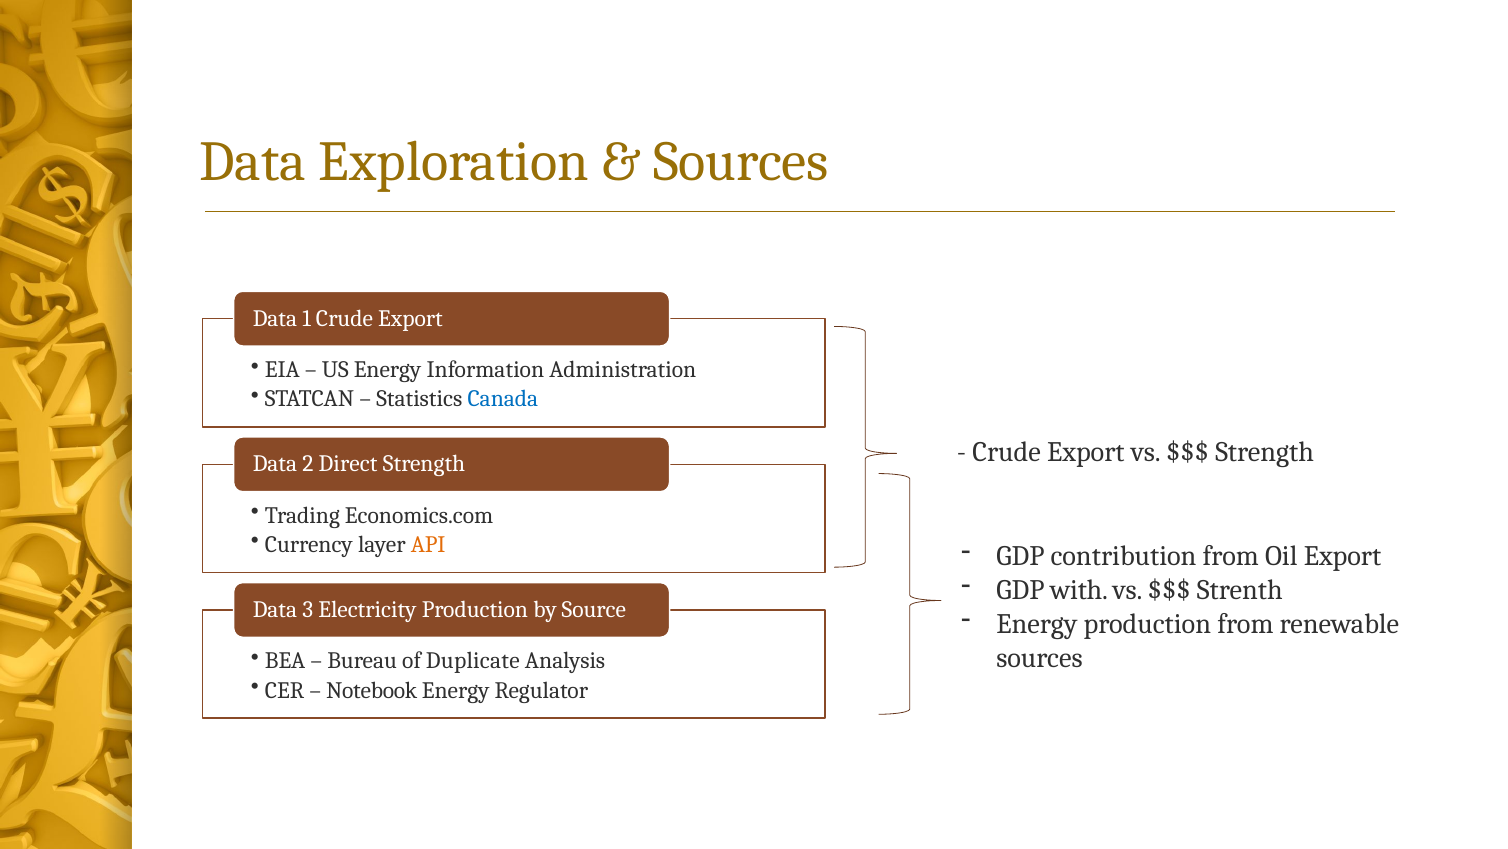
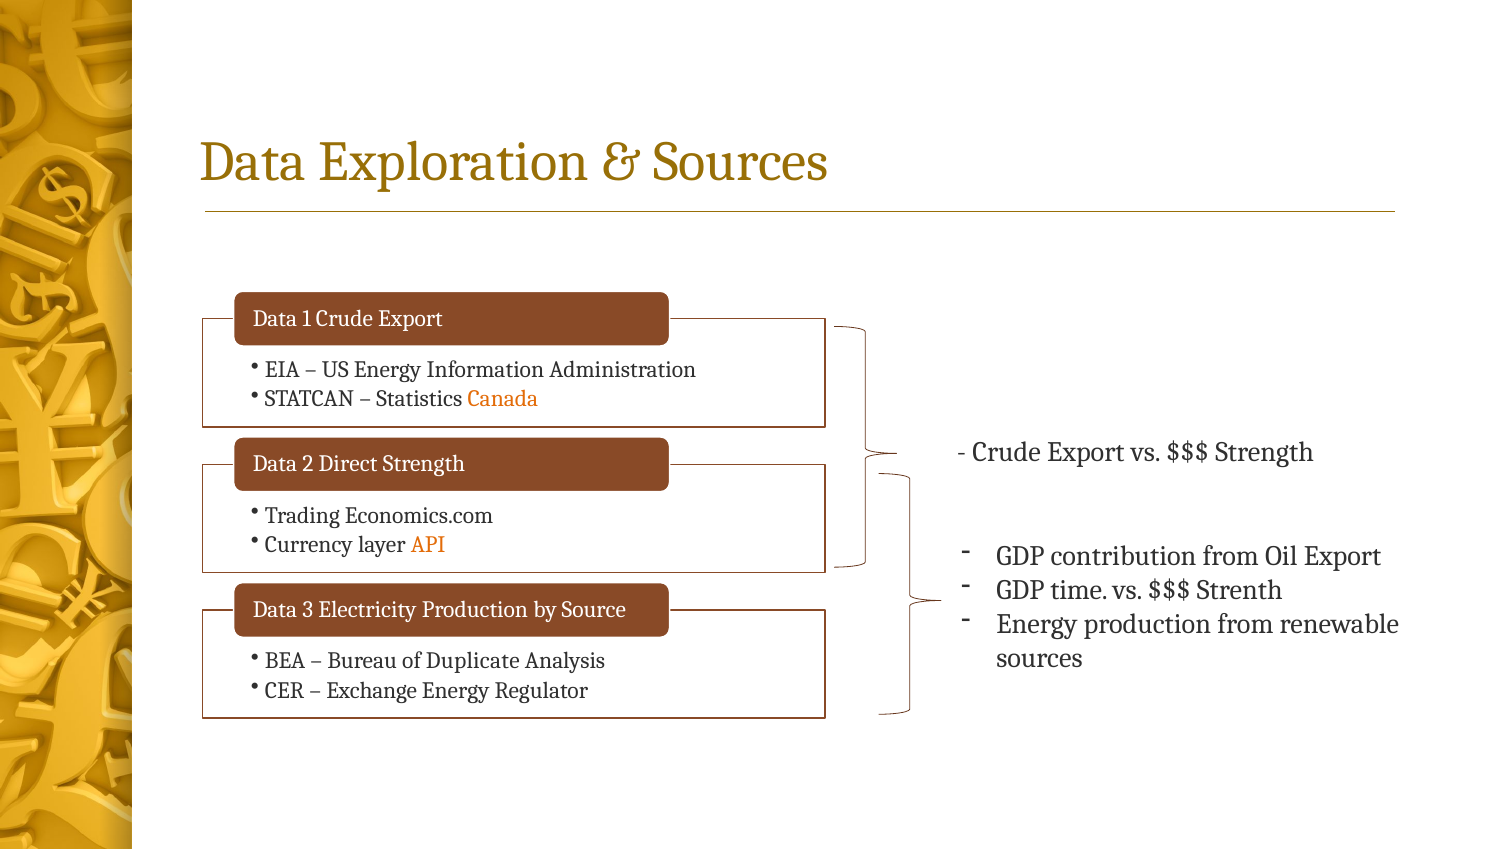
Canada colour: blue -> orange
with: with -> time
Notebook: Notebook -> Exchange
